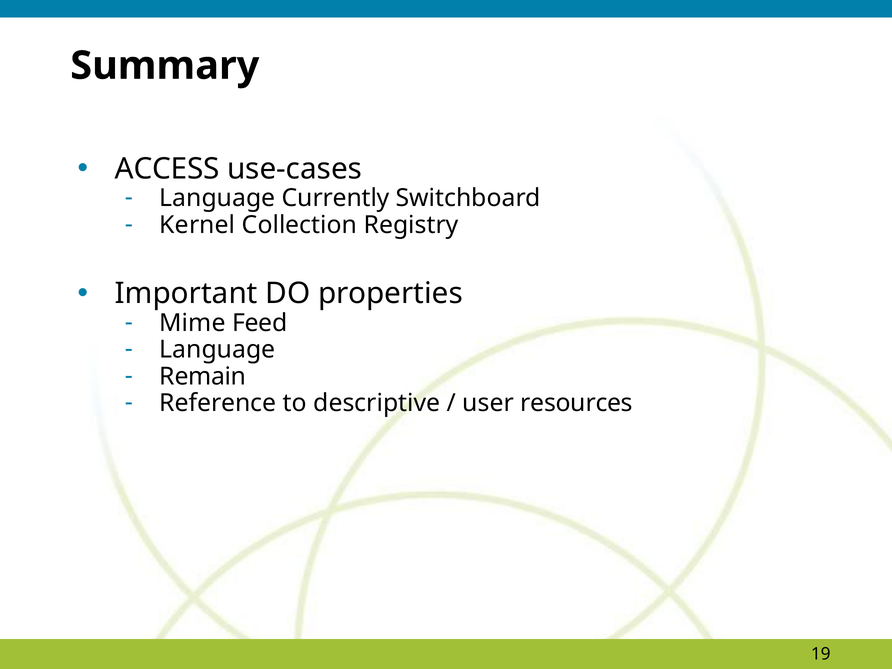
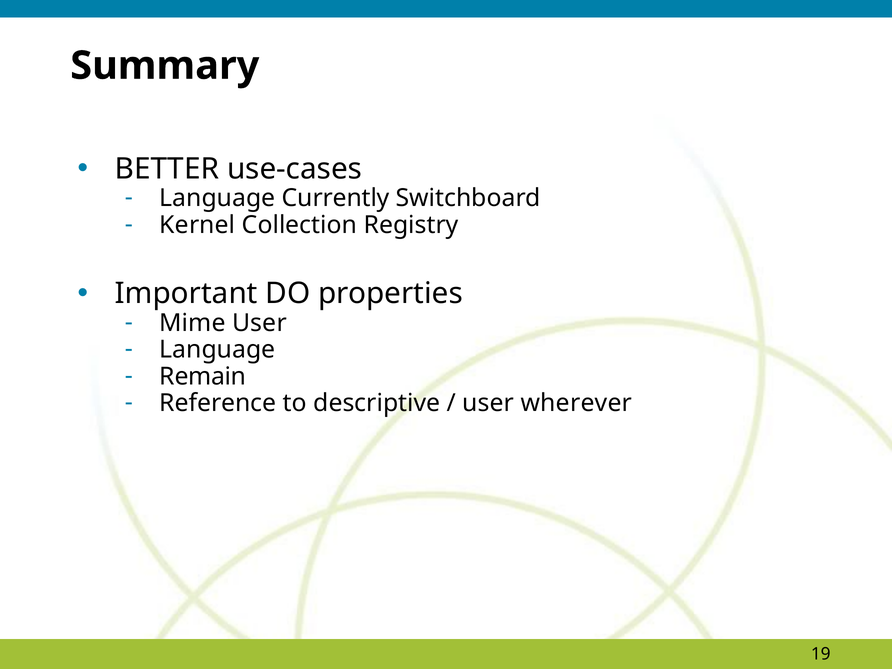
ACCESS: ACCESS -> BETTER
Mime Feed: Feed -> User
resources: resources -> wherever
